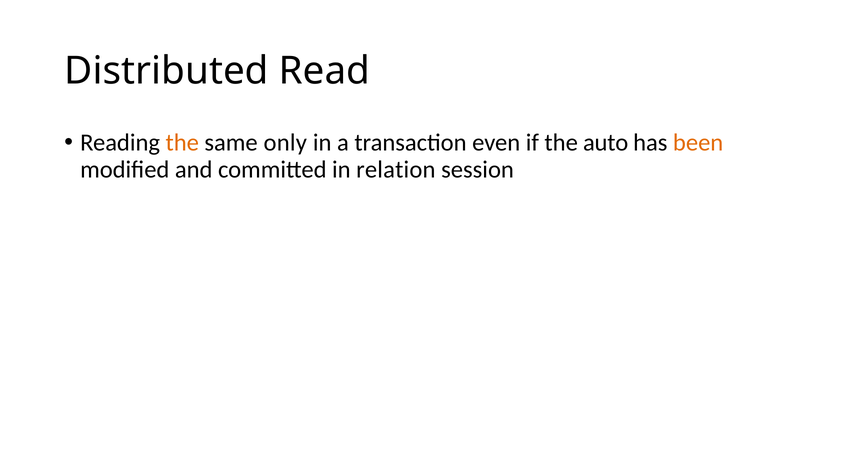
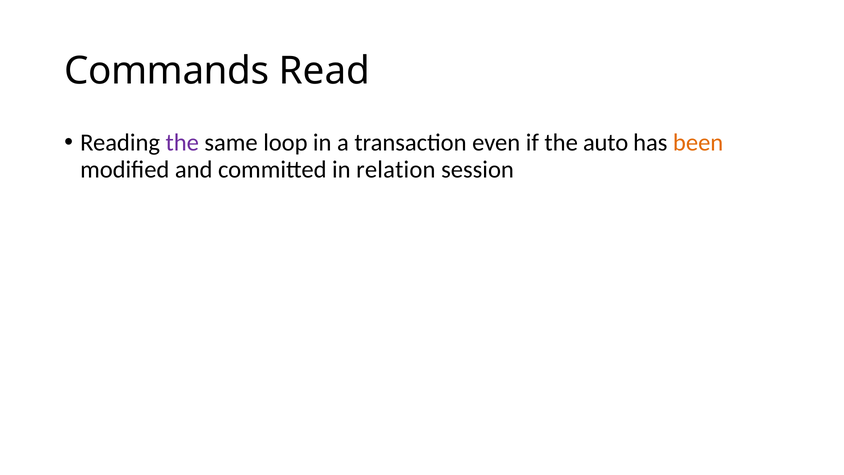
Distributed: Distributed -> Commands
the at (182, 143) colour: orange -> purple
only: only -> loop
